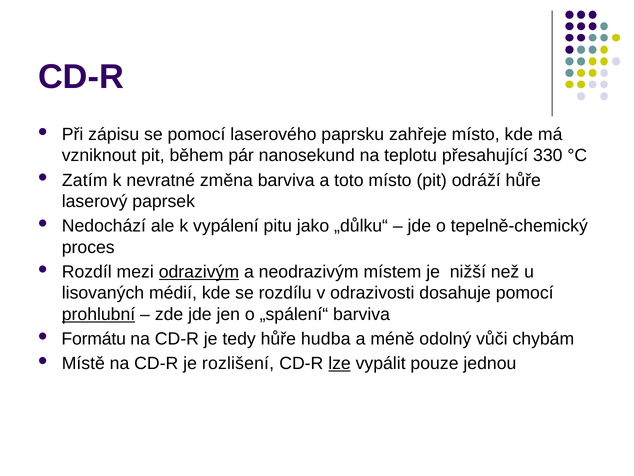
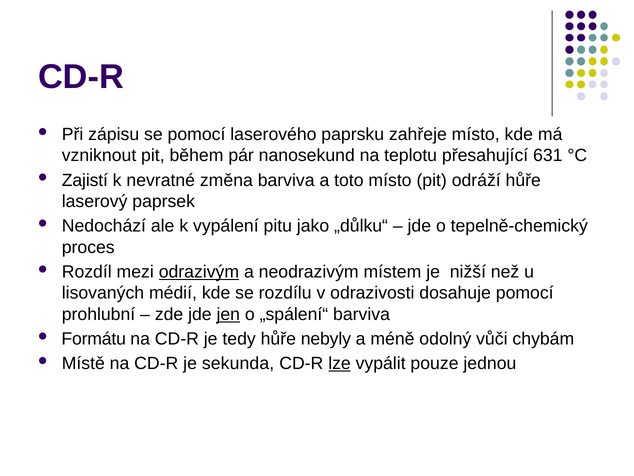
330: 330 -> 631
Zatím: Zatím -> Zajistí
prohlubní underline: present -> none
jen underline: none -> present
hudba: hudba -> nebyly
rozlišení: rozlišení -> sekunda
